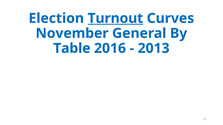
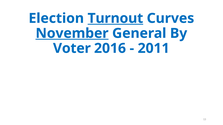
November underline: none -> present
Table: Table -> Voter
2013: 2013 -> 2011
